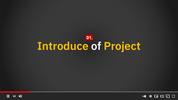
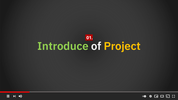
Introduce colour: yellow -> light green
